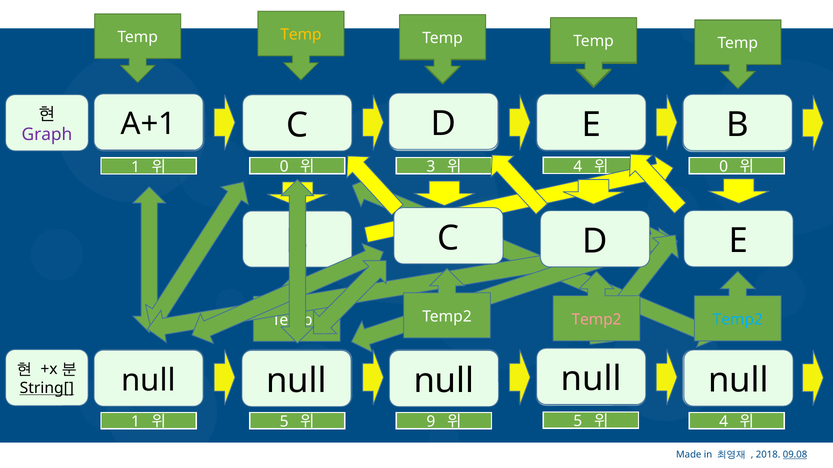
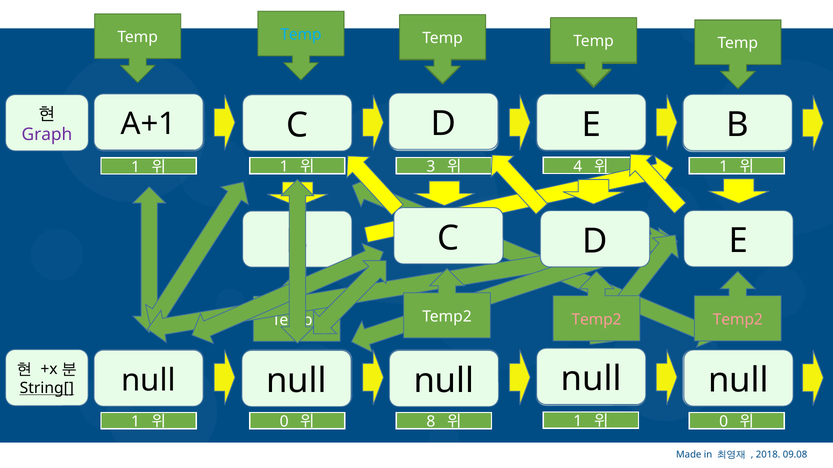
Temp at (301, 35) colour: yellow -> light blue
0 at (284, 167): 0 -> 1
0 at (724, 167): 0 -> 1
Temp2 at (738, 320) colour: light blue -> pink
5 at (284, 422): 5 -> 0
9: 9 -> 8
5 at (578, 422): 5 -> 1
4 at (724, 422): 4 -> 0
09.08 underline: present -> none
